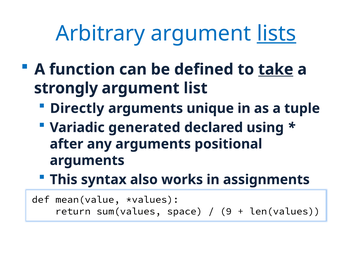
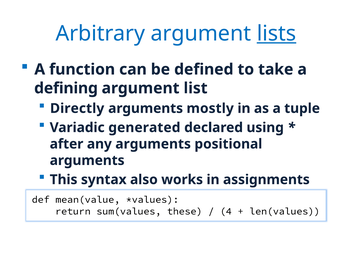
take underline: present -> none
strongly: strongly -> defining
unique: unique -> mostly
space: space -> these
9: 9 -> 4
